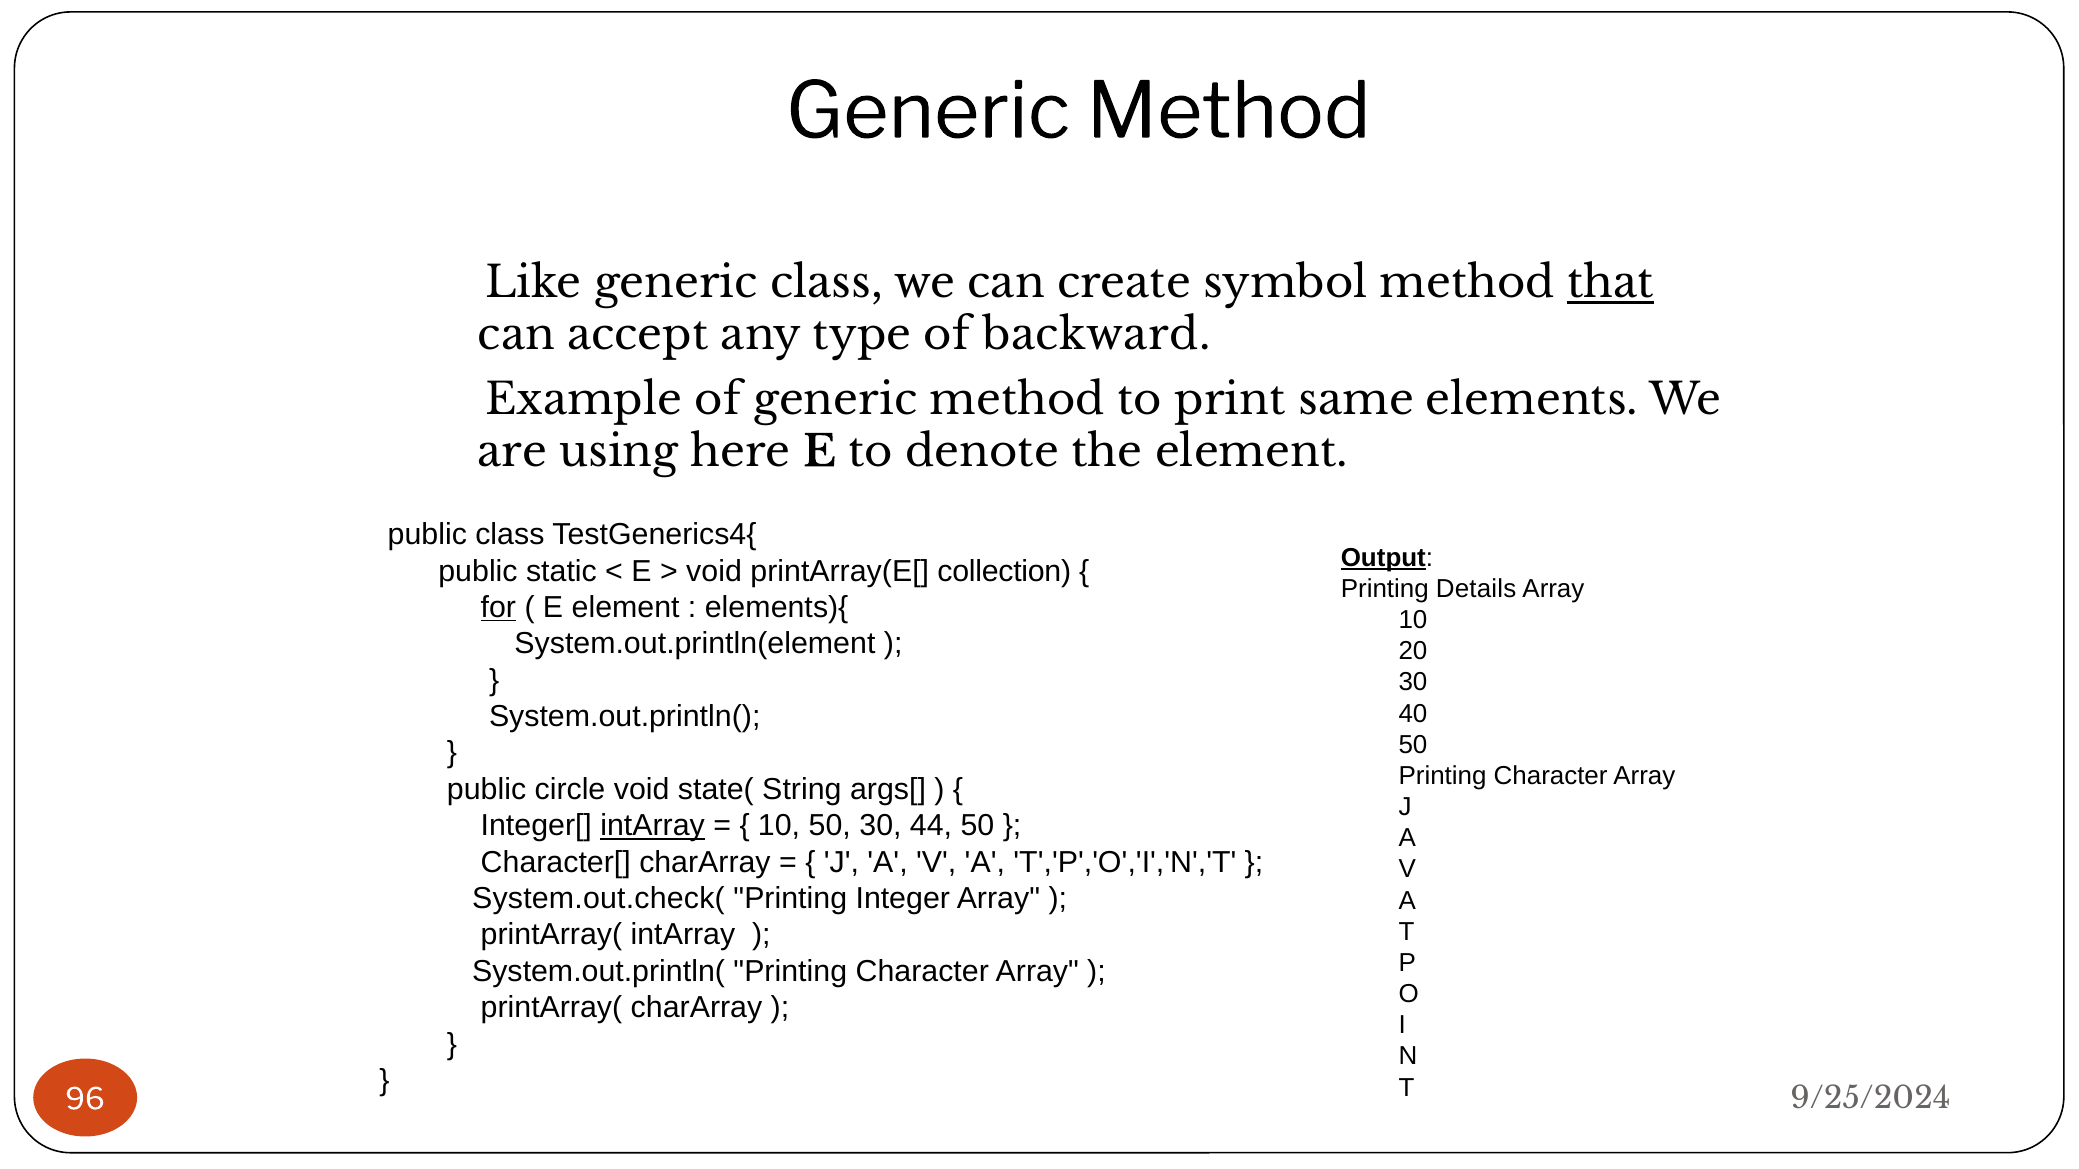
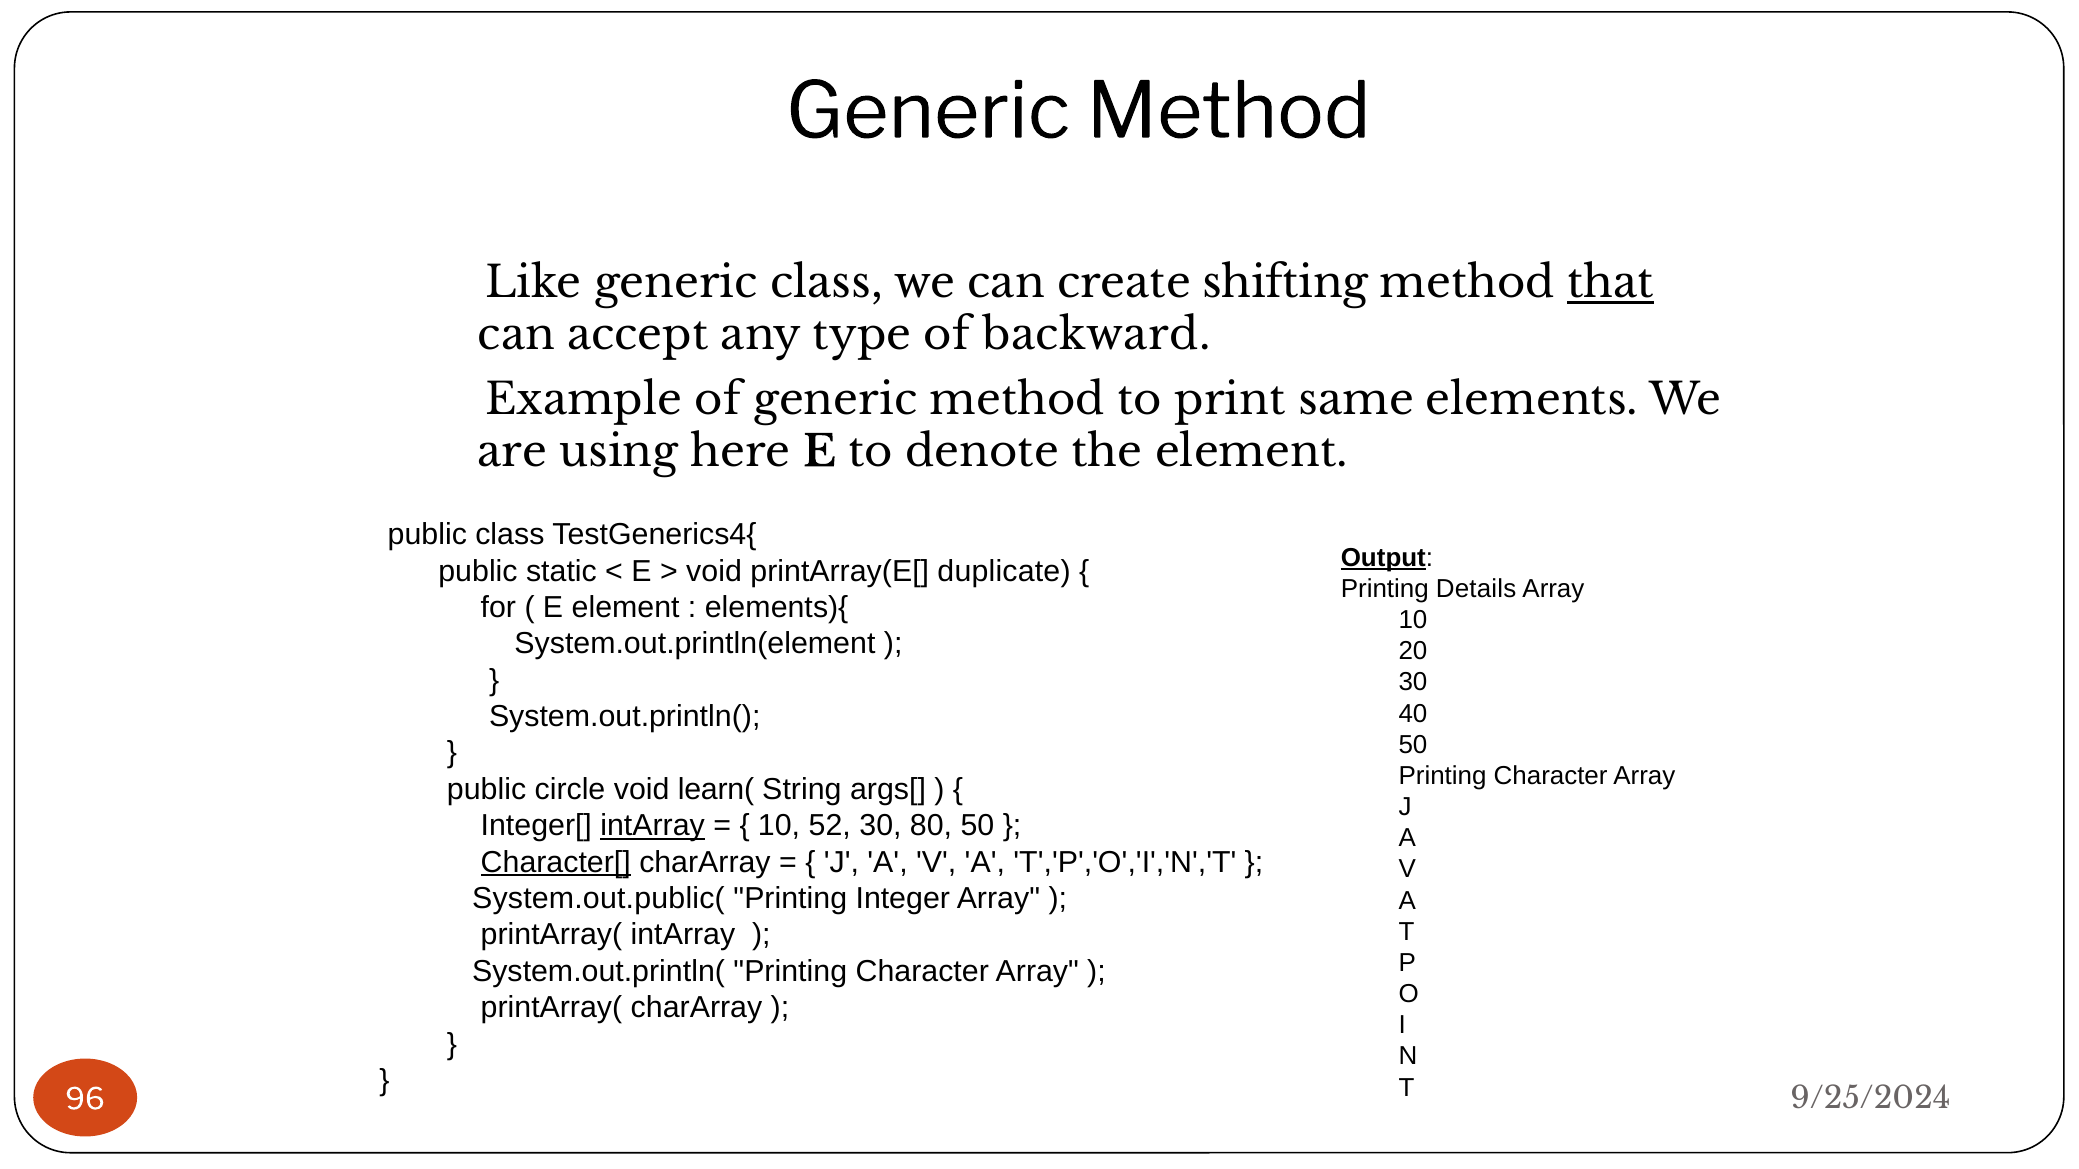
symbol: symbol -> shifting
collection: collection -> duplicate
for underline: present -> none
state(: state( -> learn(
10 50: 50 -> 52
44: 44 -> 80
Character[ underline: none -> present
System.out.check(: System.out.check( -> System.out.public(
